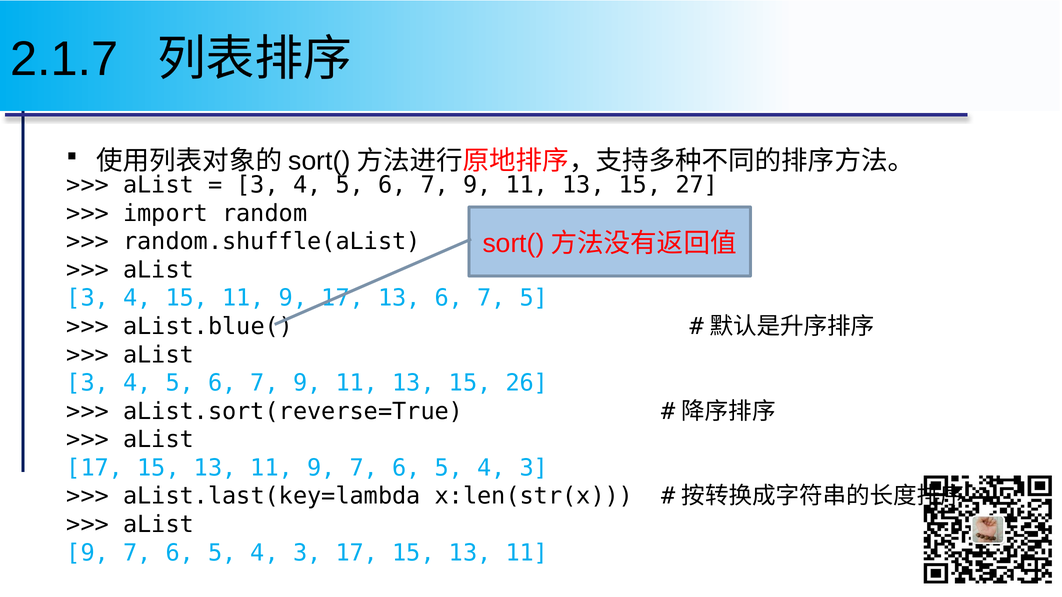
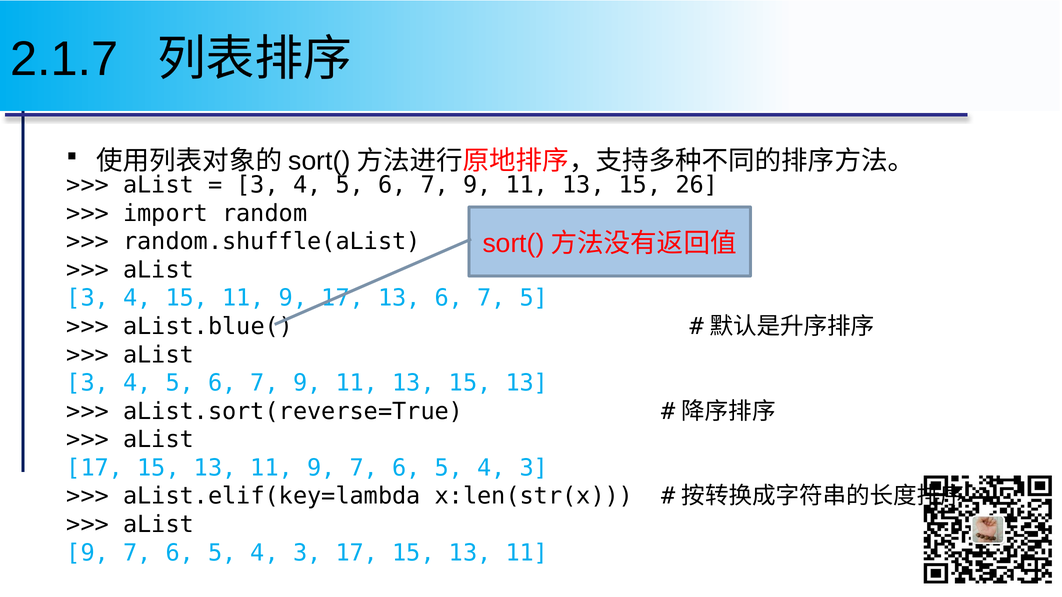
27: 27 -> 26
13 15 26: 26 -> 13
aList.last(key=lambda: aList.last(key=lambda -> aList.elif(key=lambda
